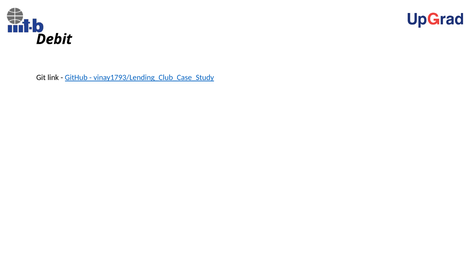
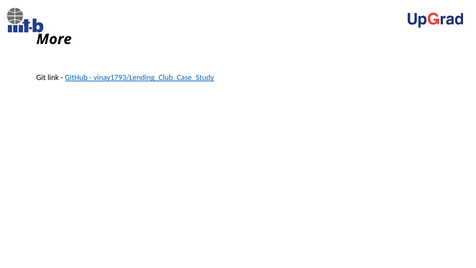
Debit: Debit -> More
